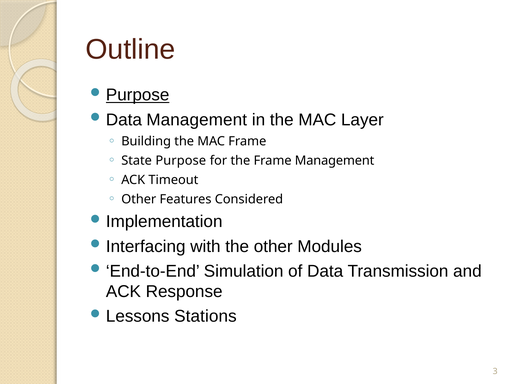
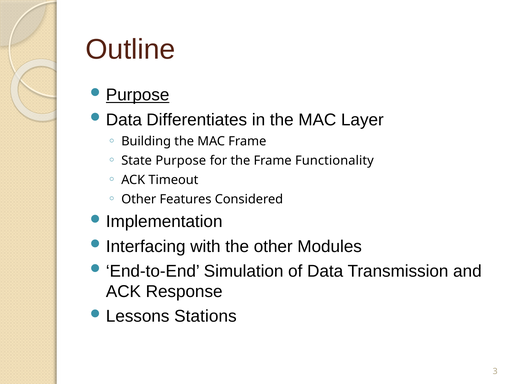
Management at (197, 120): Management -> Differentiates
Frame Management: Management -> Functionality
